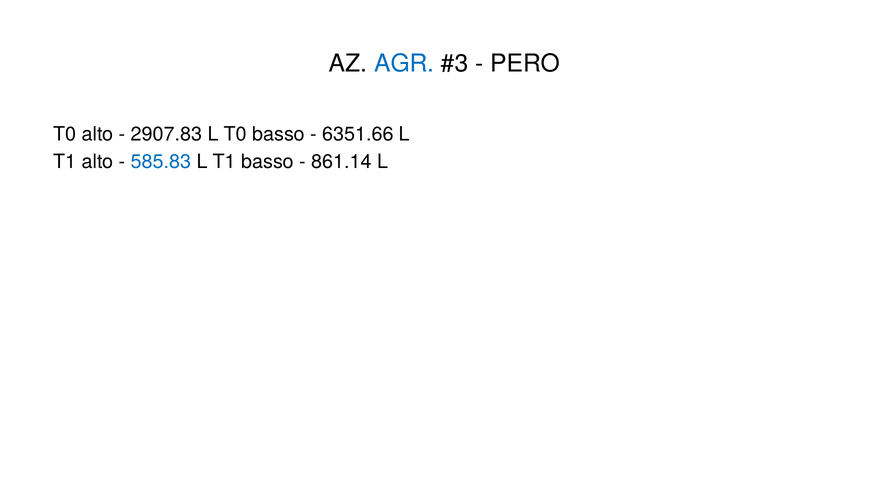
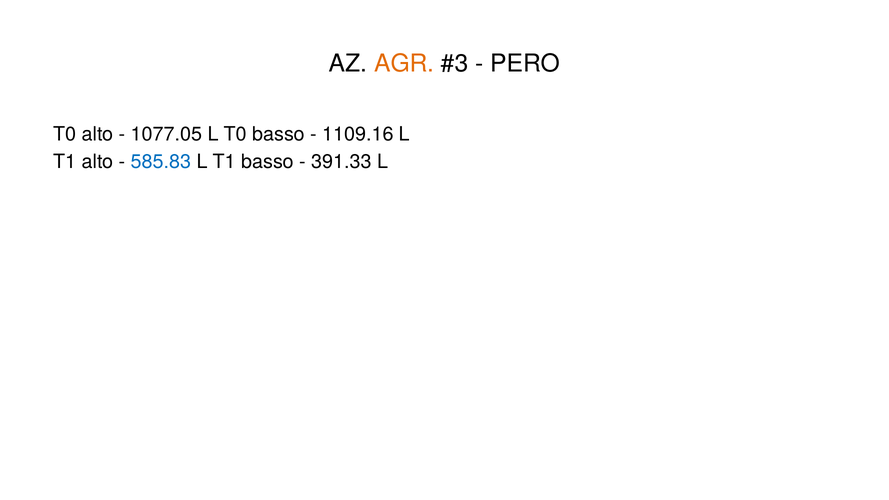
AGR colour: blue -> orange
2907.83: 2907.83 -> 1077.05
6351.66: 6351.66 -> 1109.16
861.14: 861.14 -> 391.33
